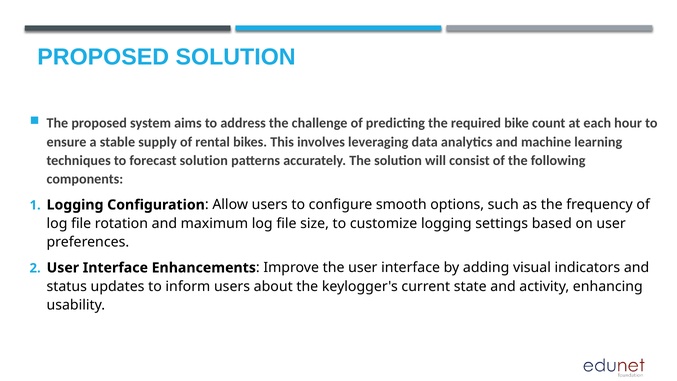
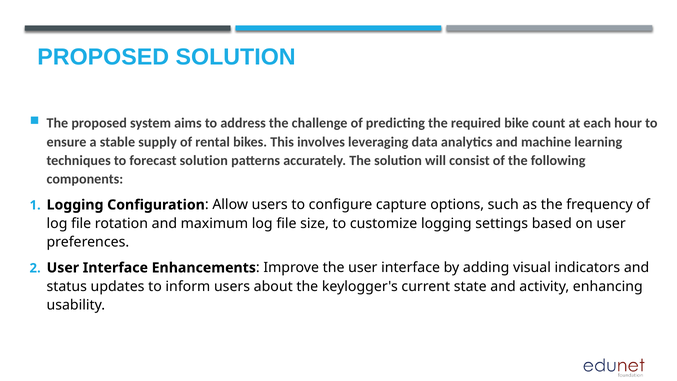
smooth: smooth -> capture
